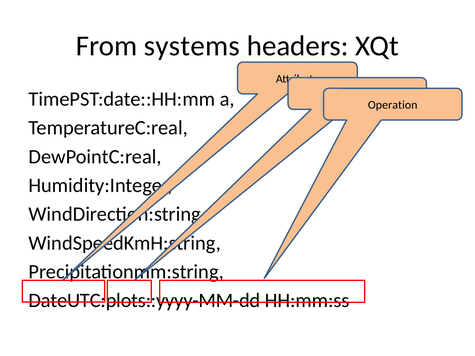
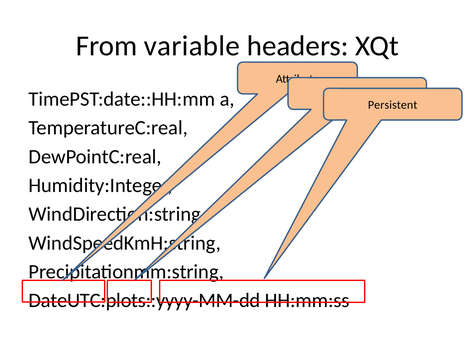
systems: systems -> variable
Operation: Operation -> Persistent
